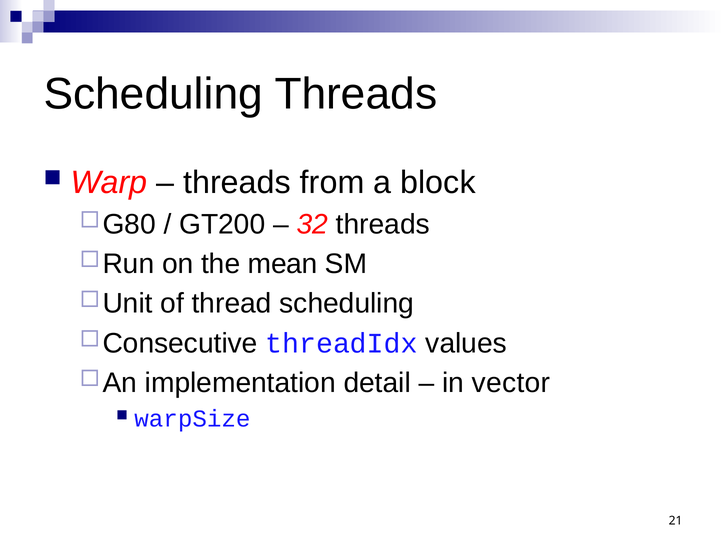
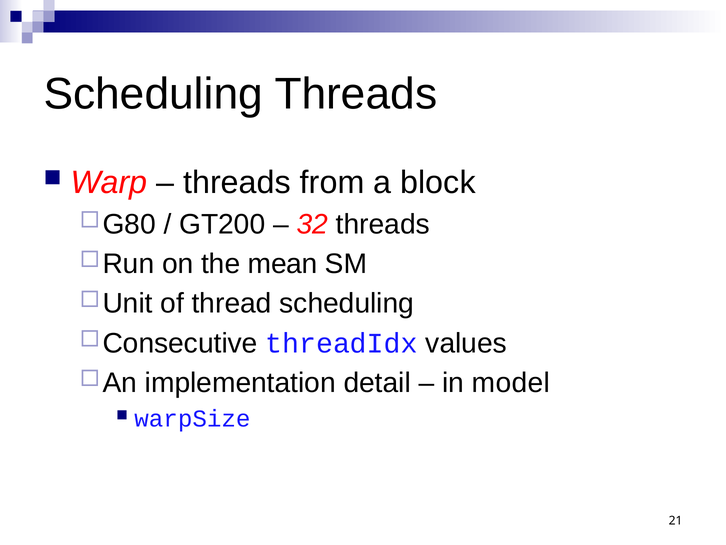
vector: vector -> model
